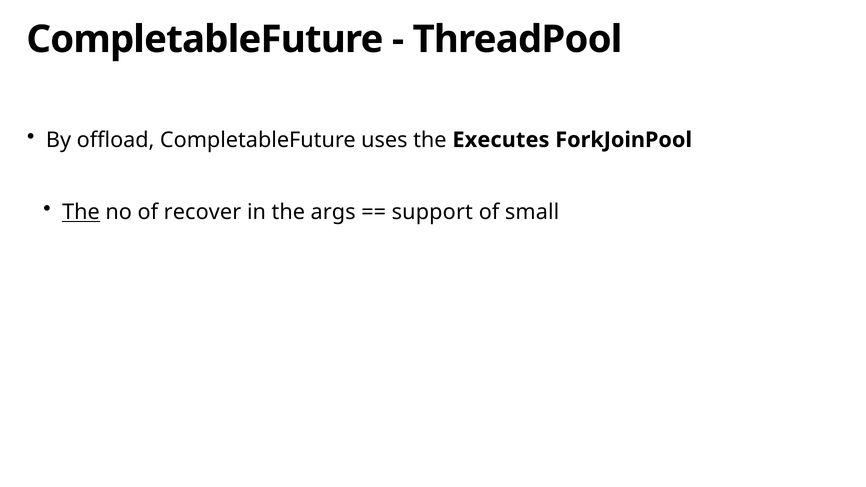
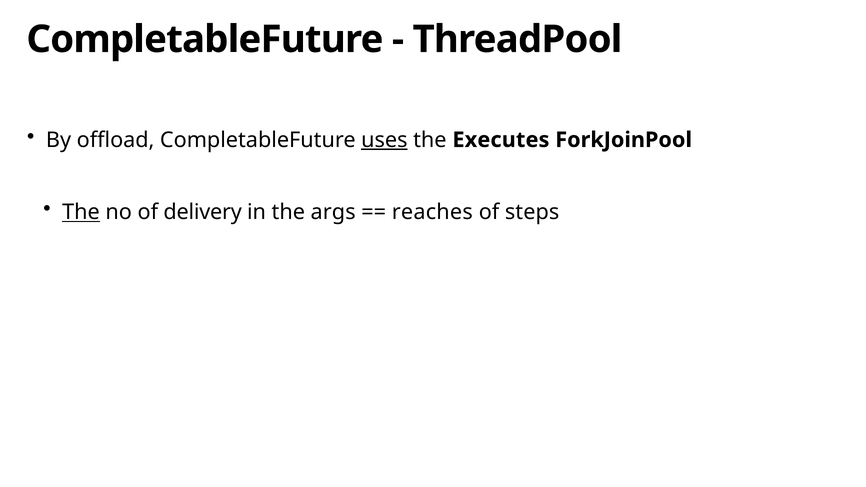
uses underline: none -> present
recover: recover -> delivery
support: support -> reaches
small: small -> steps
